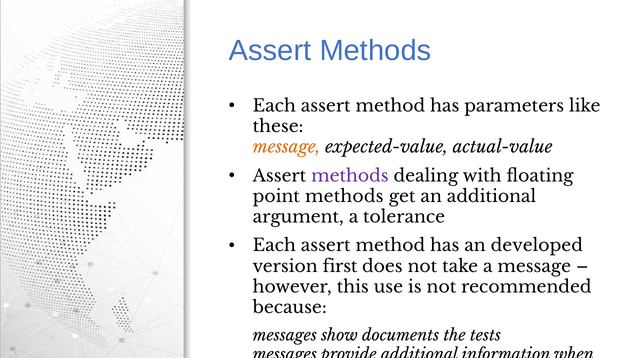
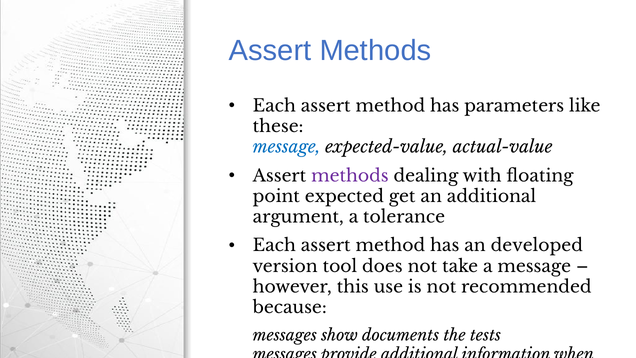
message at (287, 147) colour: orange -> blue
point methods: methods -> expected
first: first -> tool
